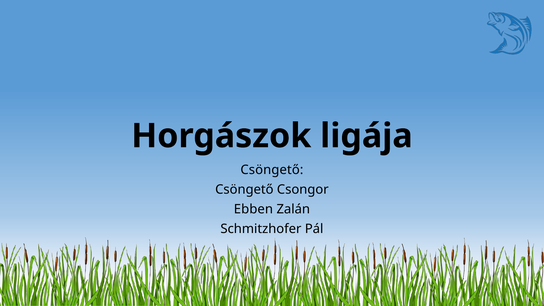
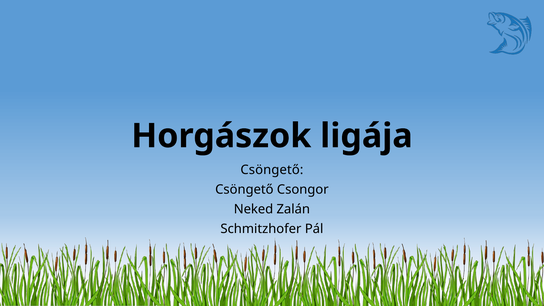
Ebben: Ebben -> Neked
